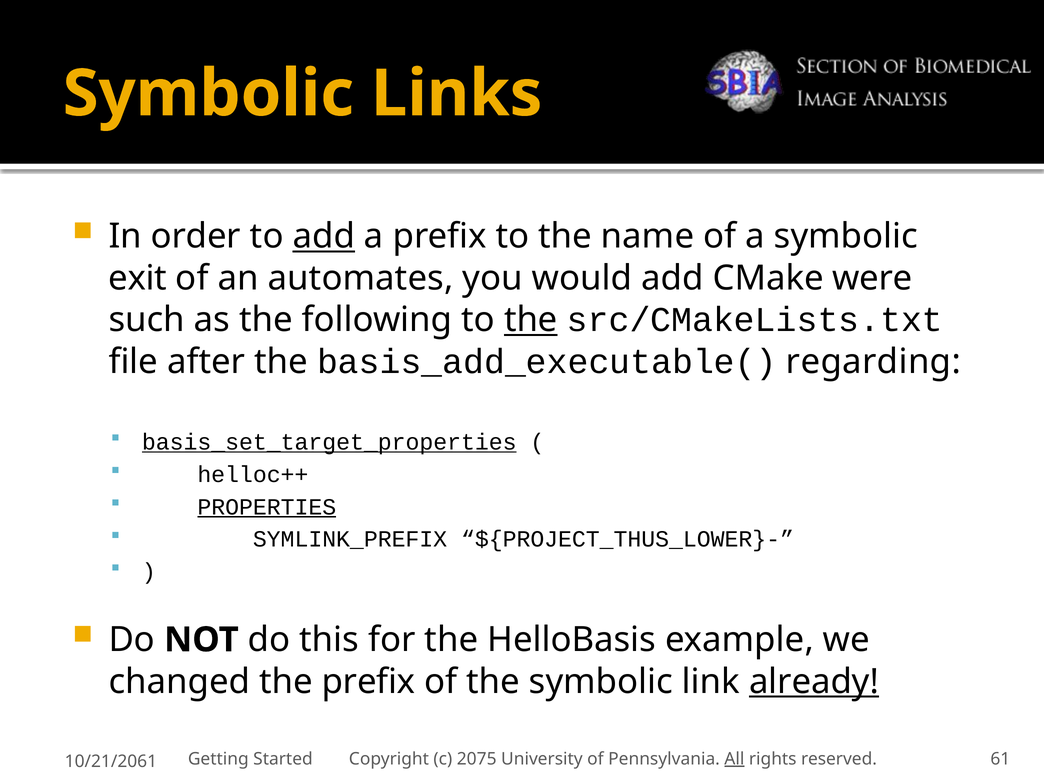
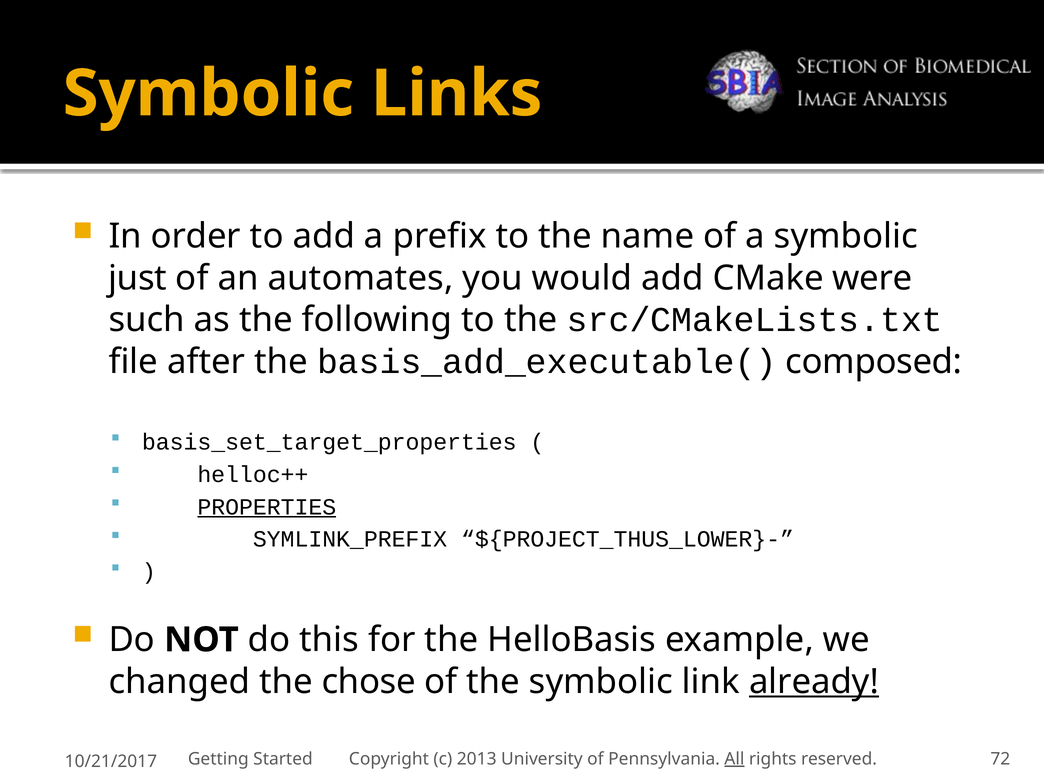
add at (324, 236) underline: present -> none
exit: exit -> just
the at (531, 320) underline: present -> none
regarding: regarding -> composed
basis_set_target_properties underline: present -> none
the prefix: prefix -> chose
2075: 2075 -> 2013
61: 61 -> 72
10/21/2061: 10/21/2061 -> 10/21/2017
